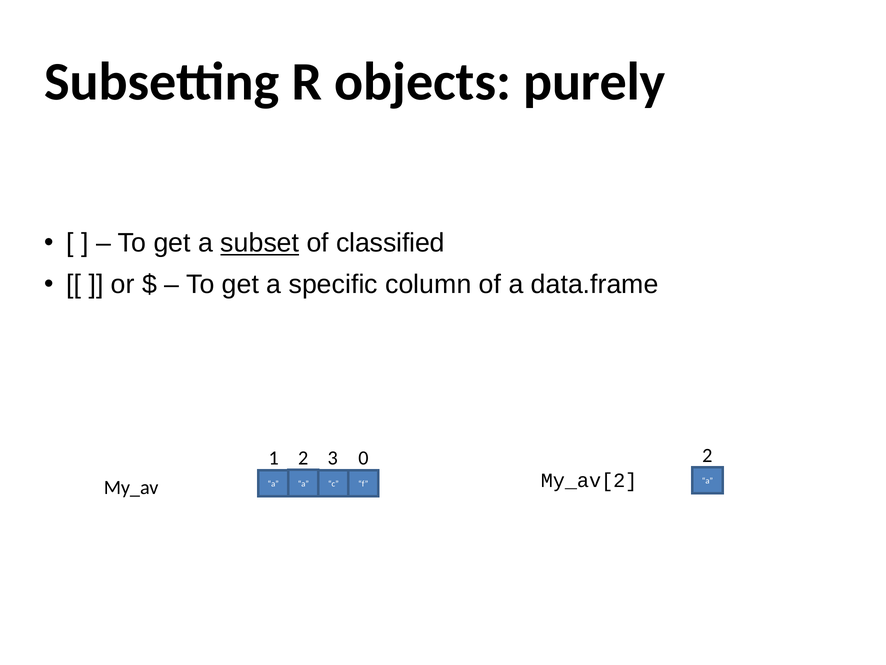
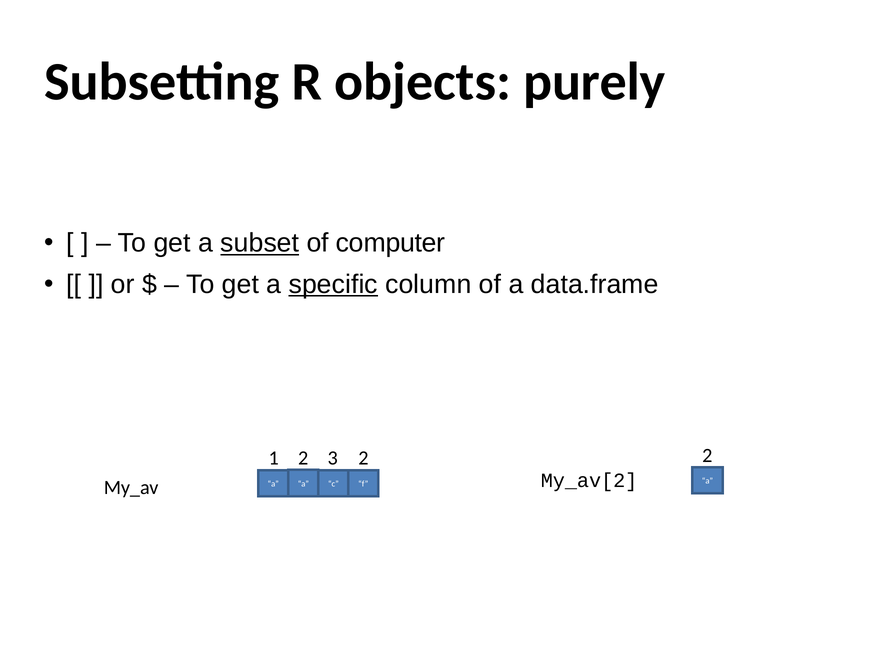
classified: classified -> computer
specific underline: none -> present
3 0: 0 -> 2
